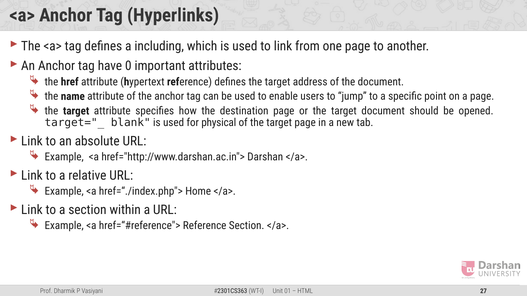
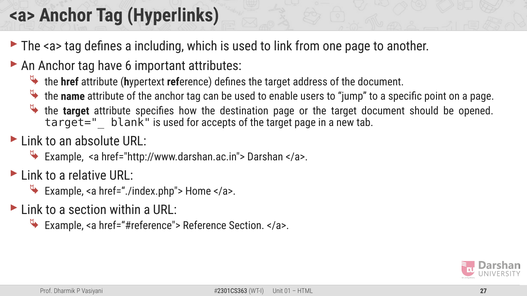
0: 0 -> 6
physical: physical -> accepts
